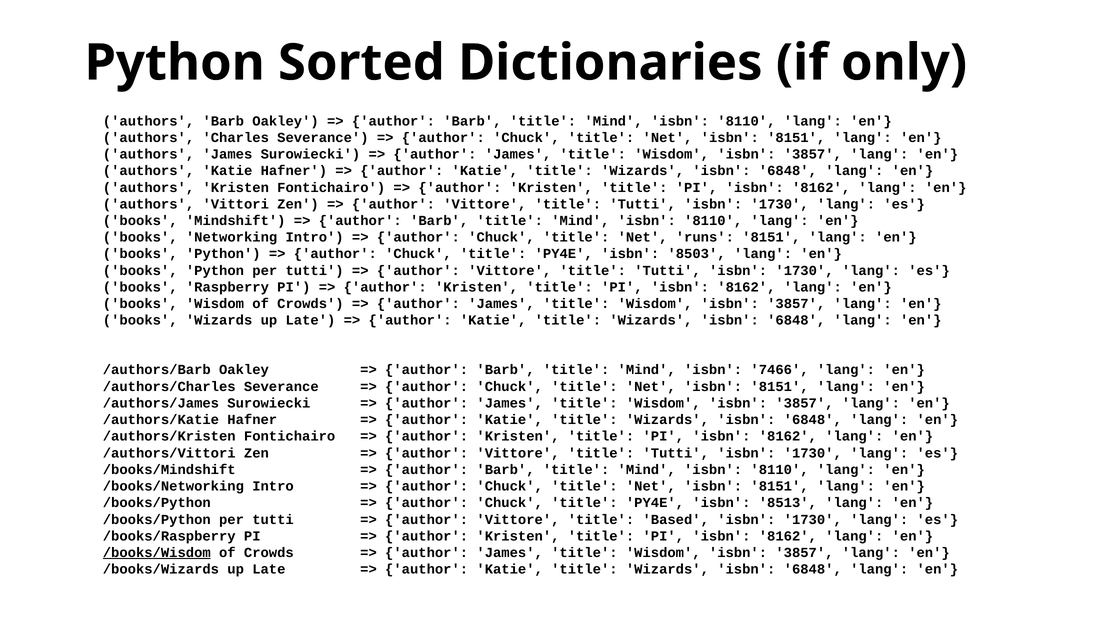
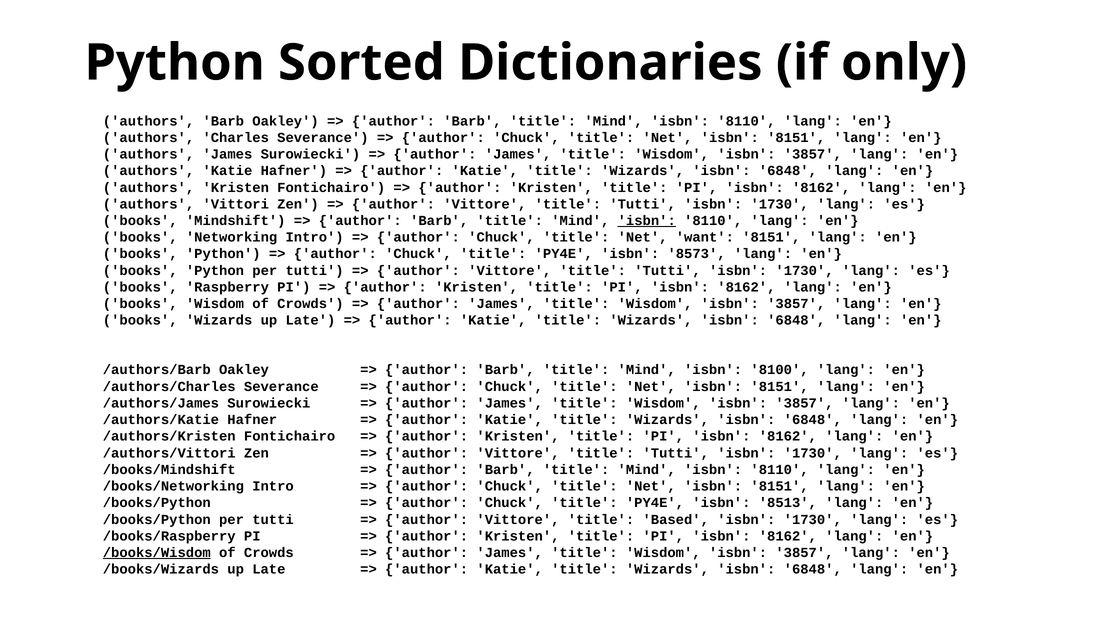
isbn at (647, 221) underline: none -> present
runs: runs -> want
8503: 8503 -> 8573
7466: 7466 -> 8100
